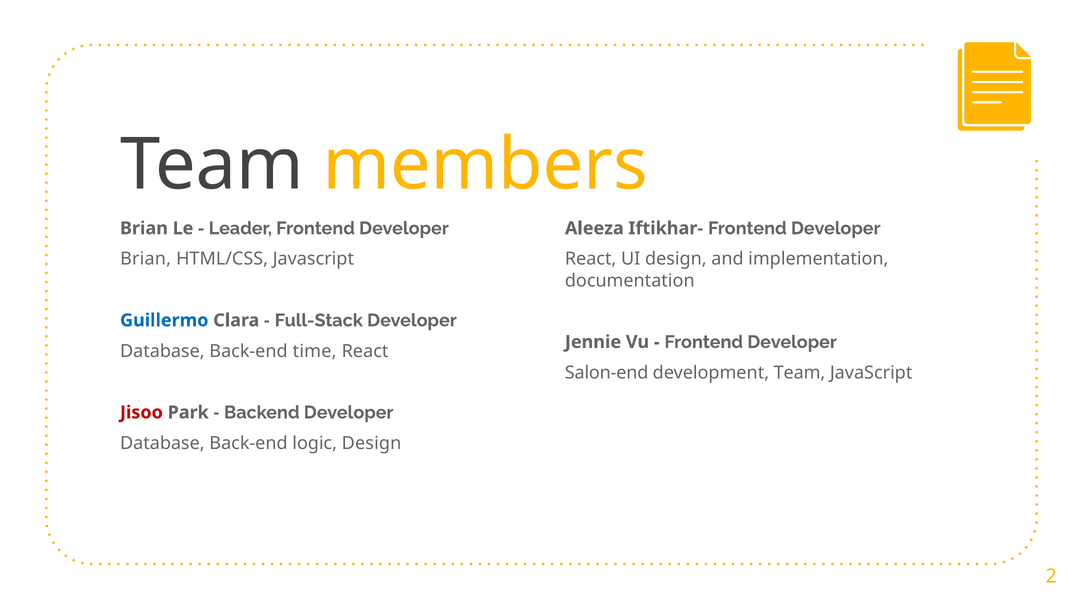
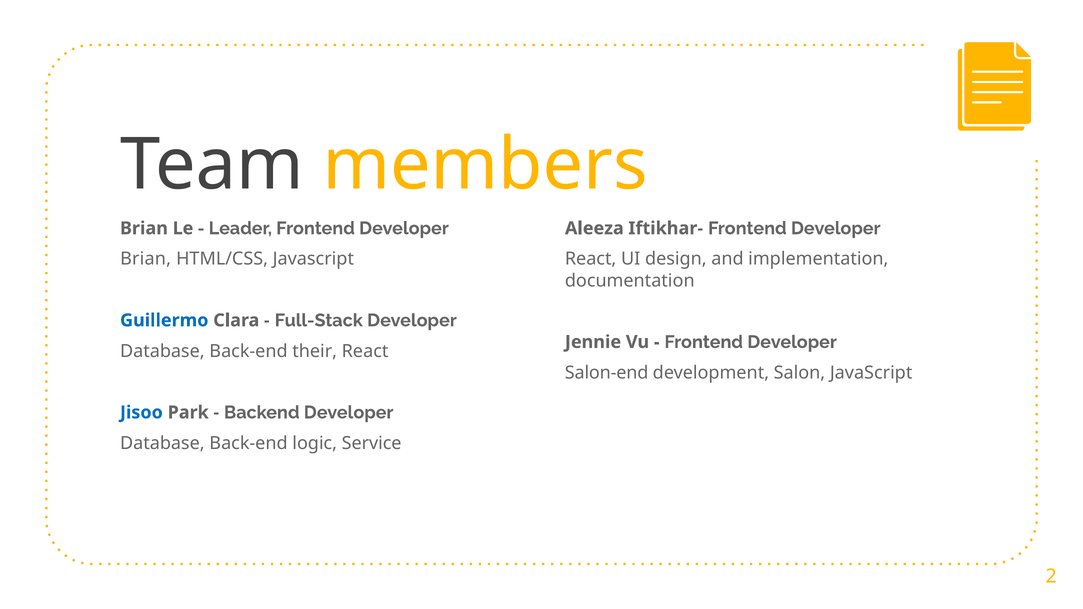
time: time -> their
development Team: Team -> Salon
Jisoo colour: red -> blue
logic Design: Design -> Service
